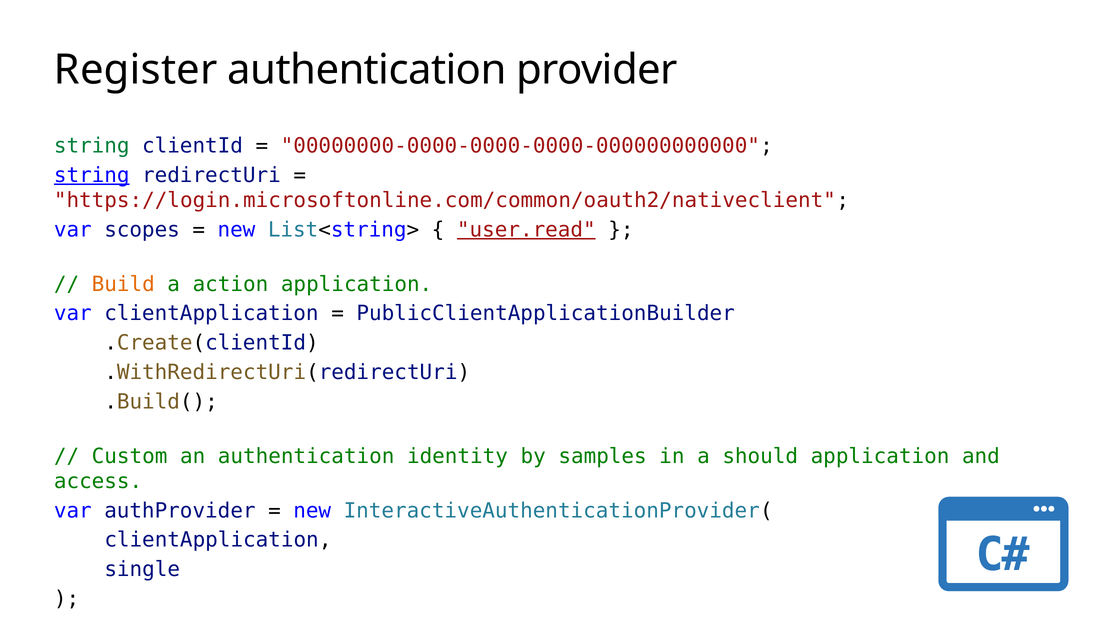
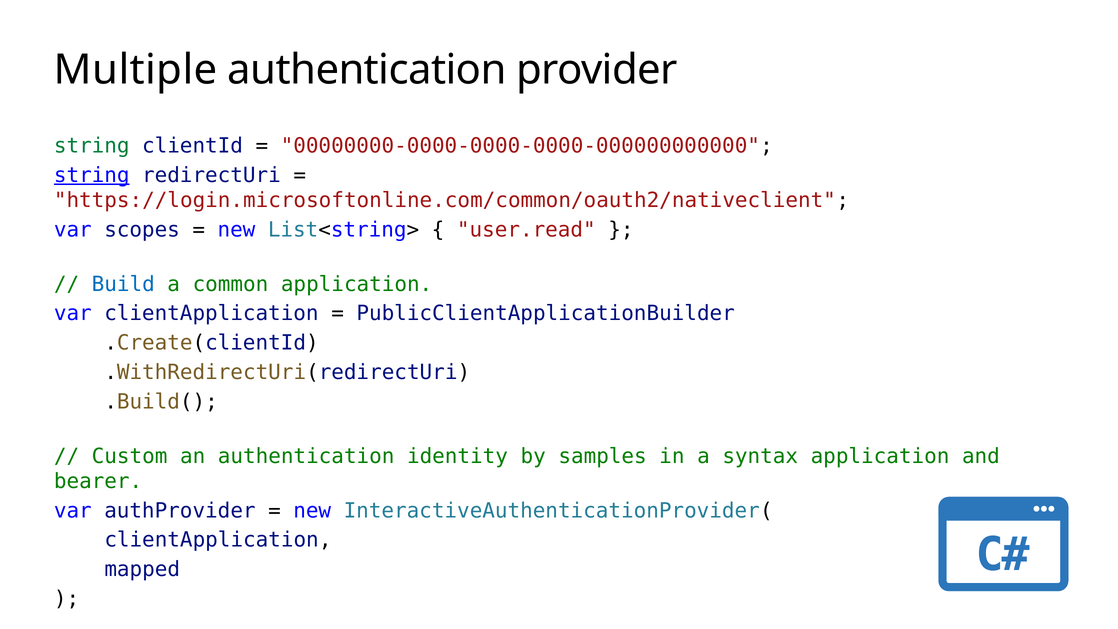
Register: Register -> Multiple
user.read underline: present -> none
Build colour: orange -> blue
action: action -> common
should: should -> syntax
access: access -> bearer
single: single -> mapped
